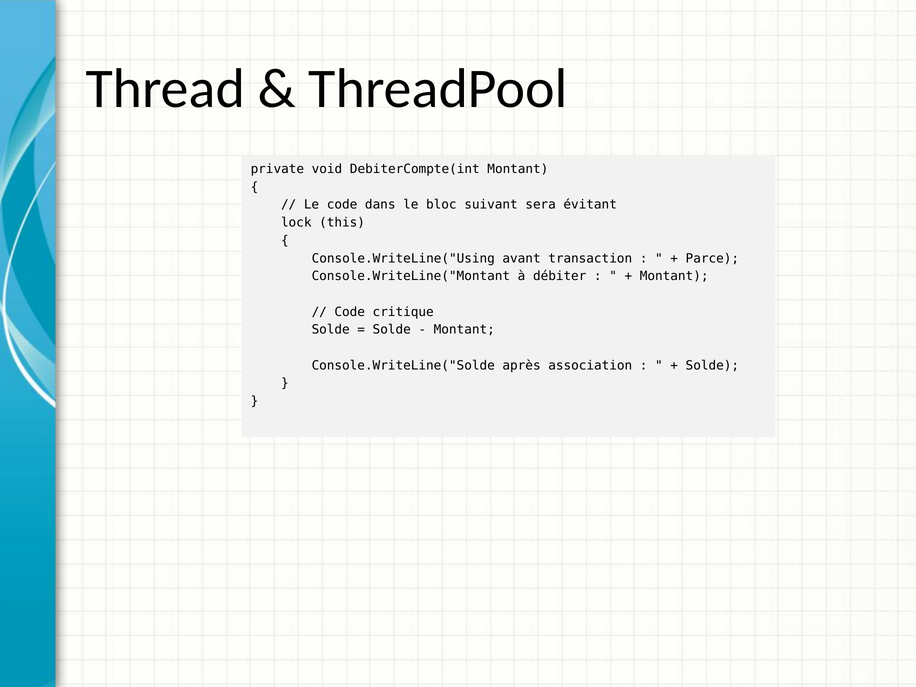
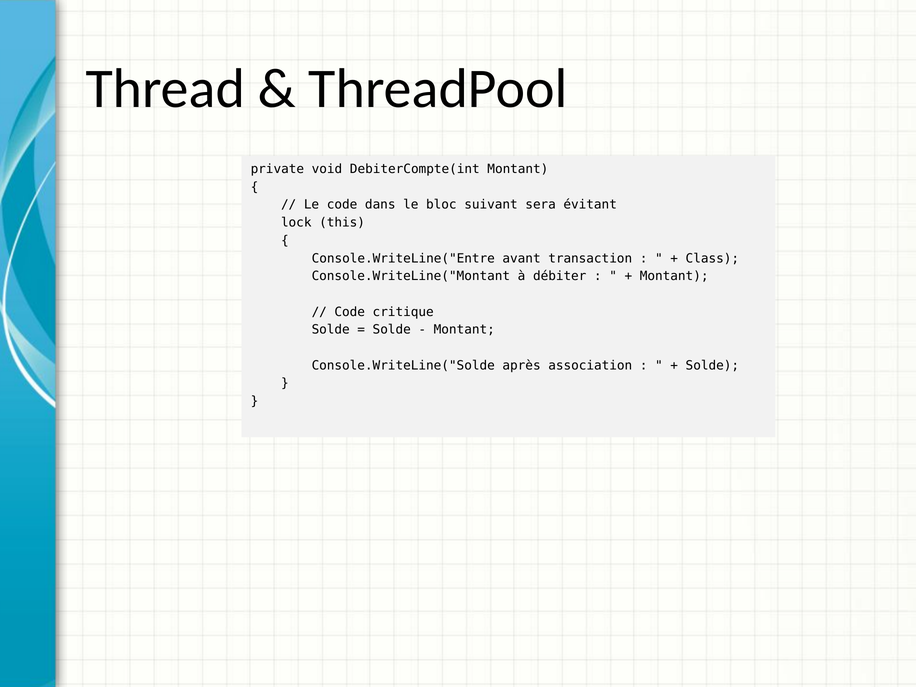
Console.WriteLine("Using: Console.WriteLine("Using -> Console.WriteLine("Entre
Parce: Parce -> Class
